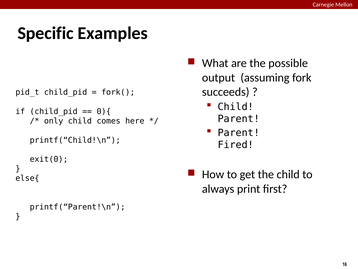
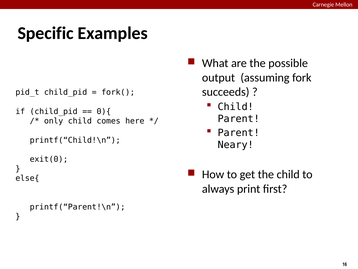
Fired: Fired -> Neary
